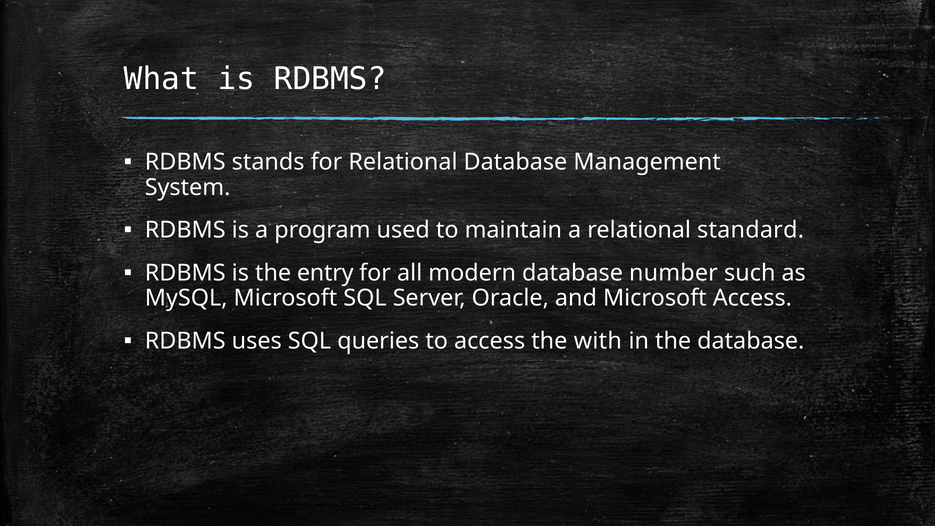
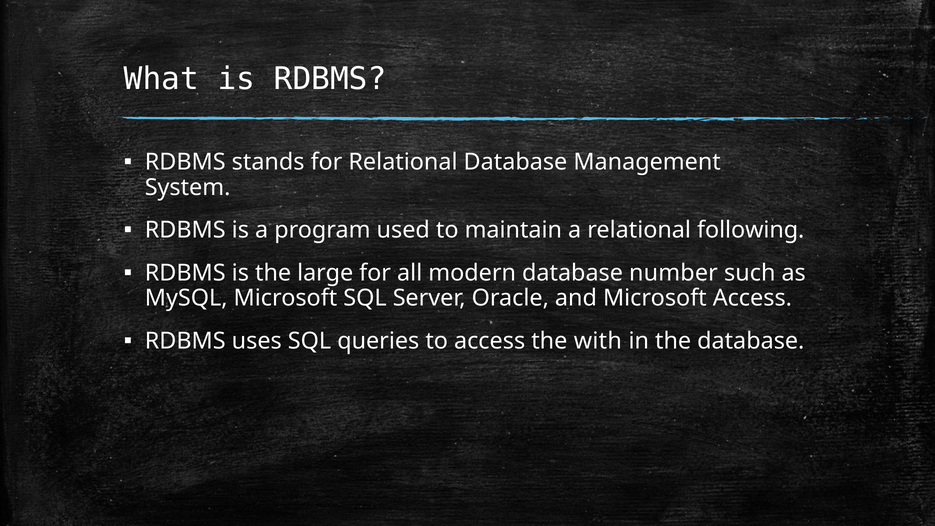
standard: standard -> following
entry: entry -> large
